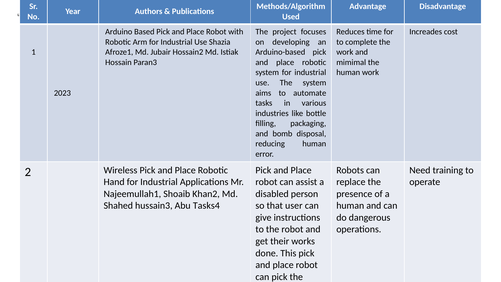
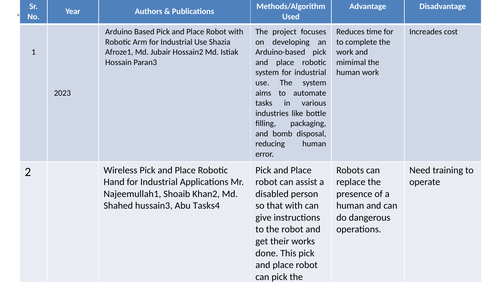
that user: user -> with
